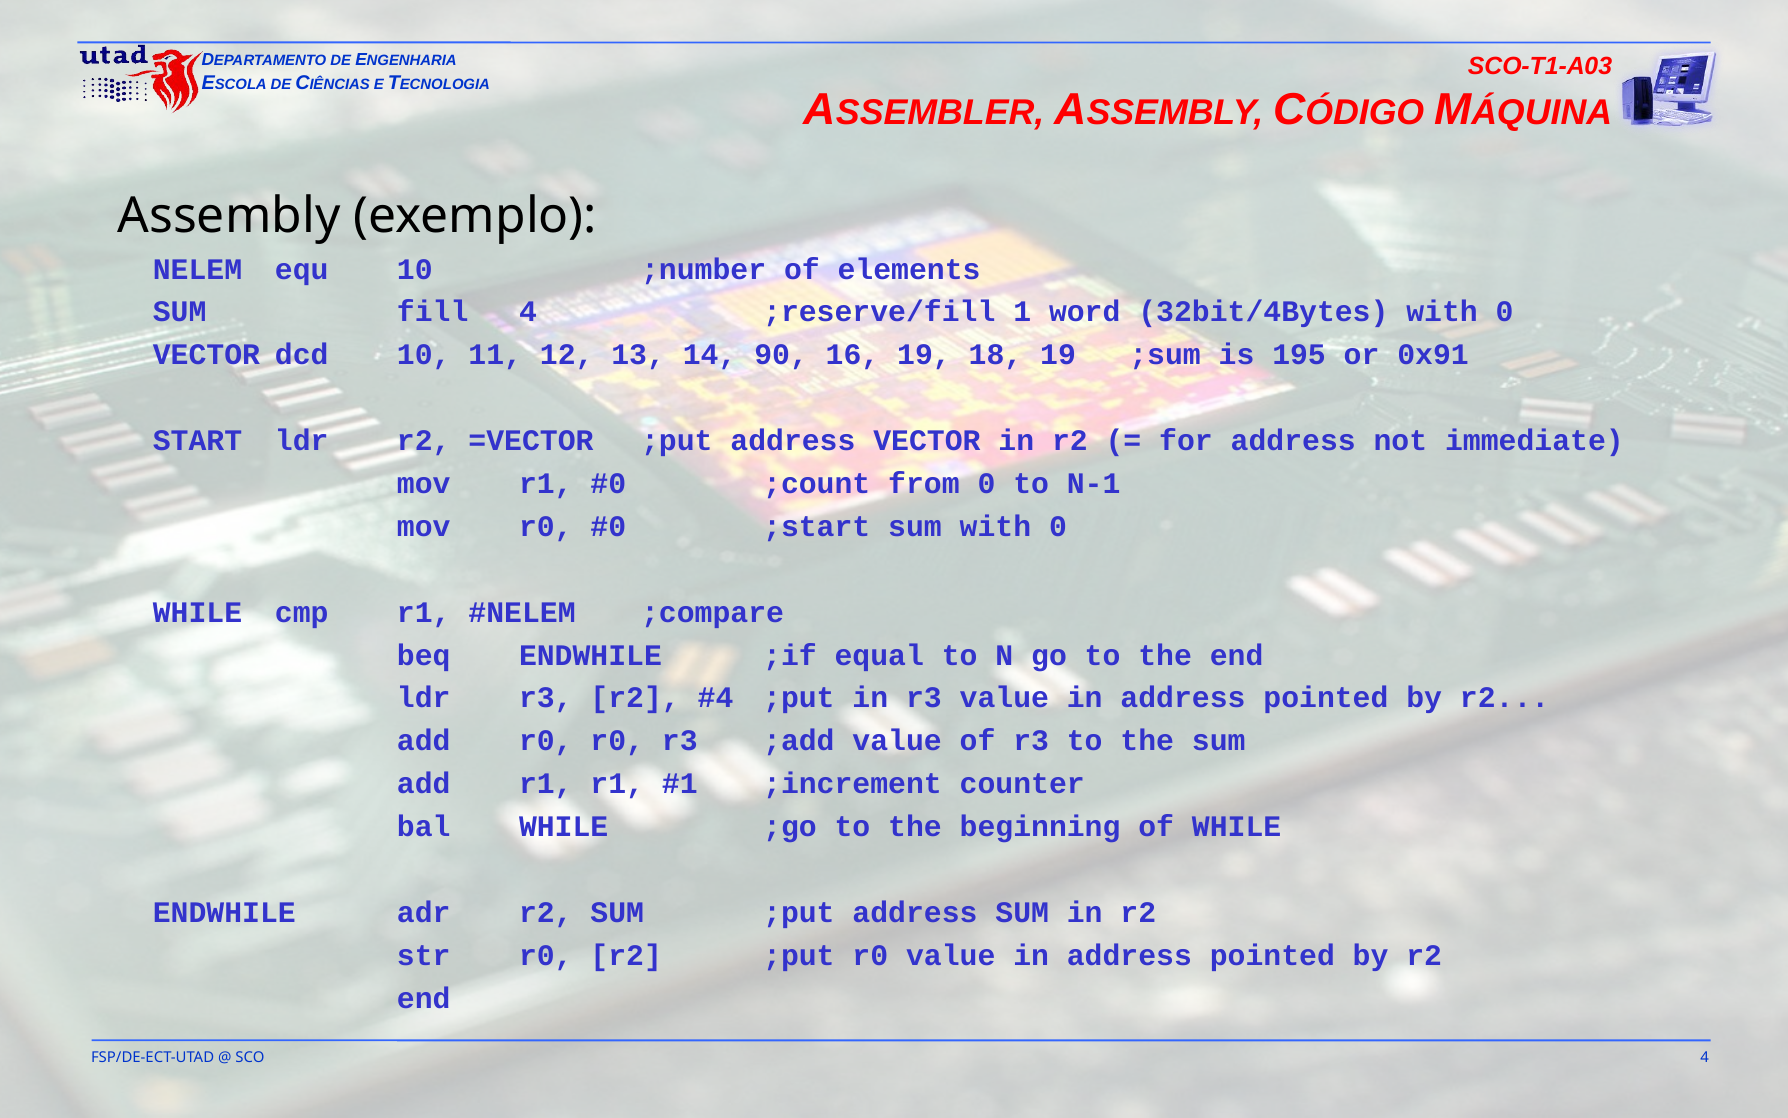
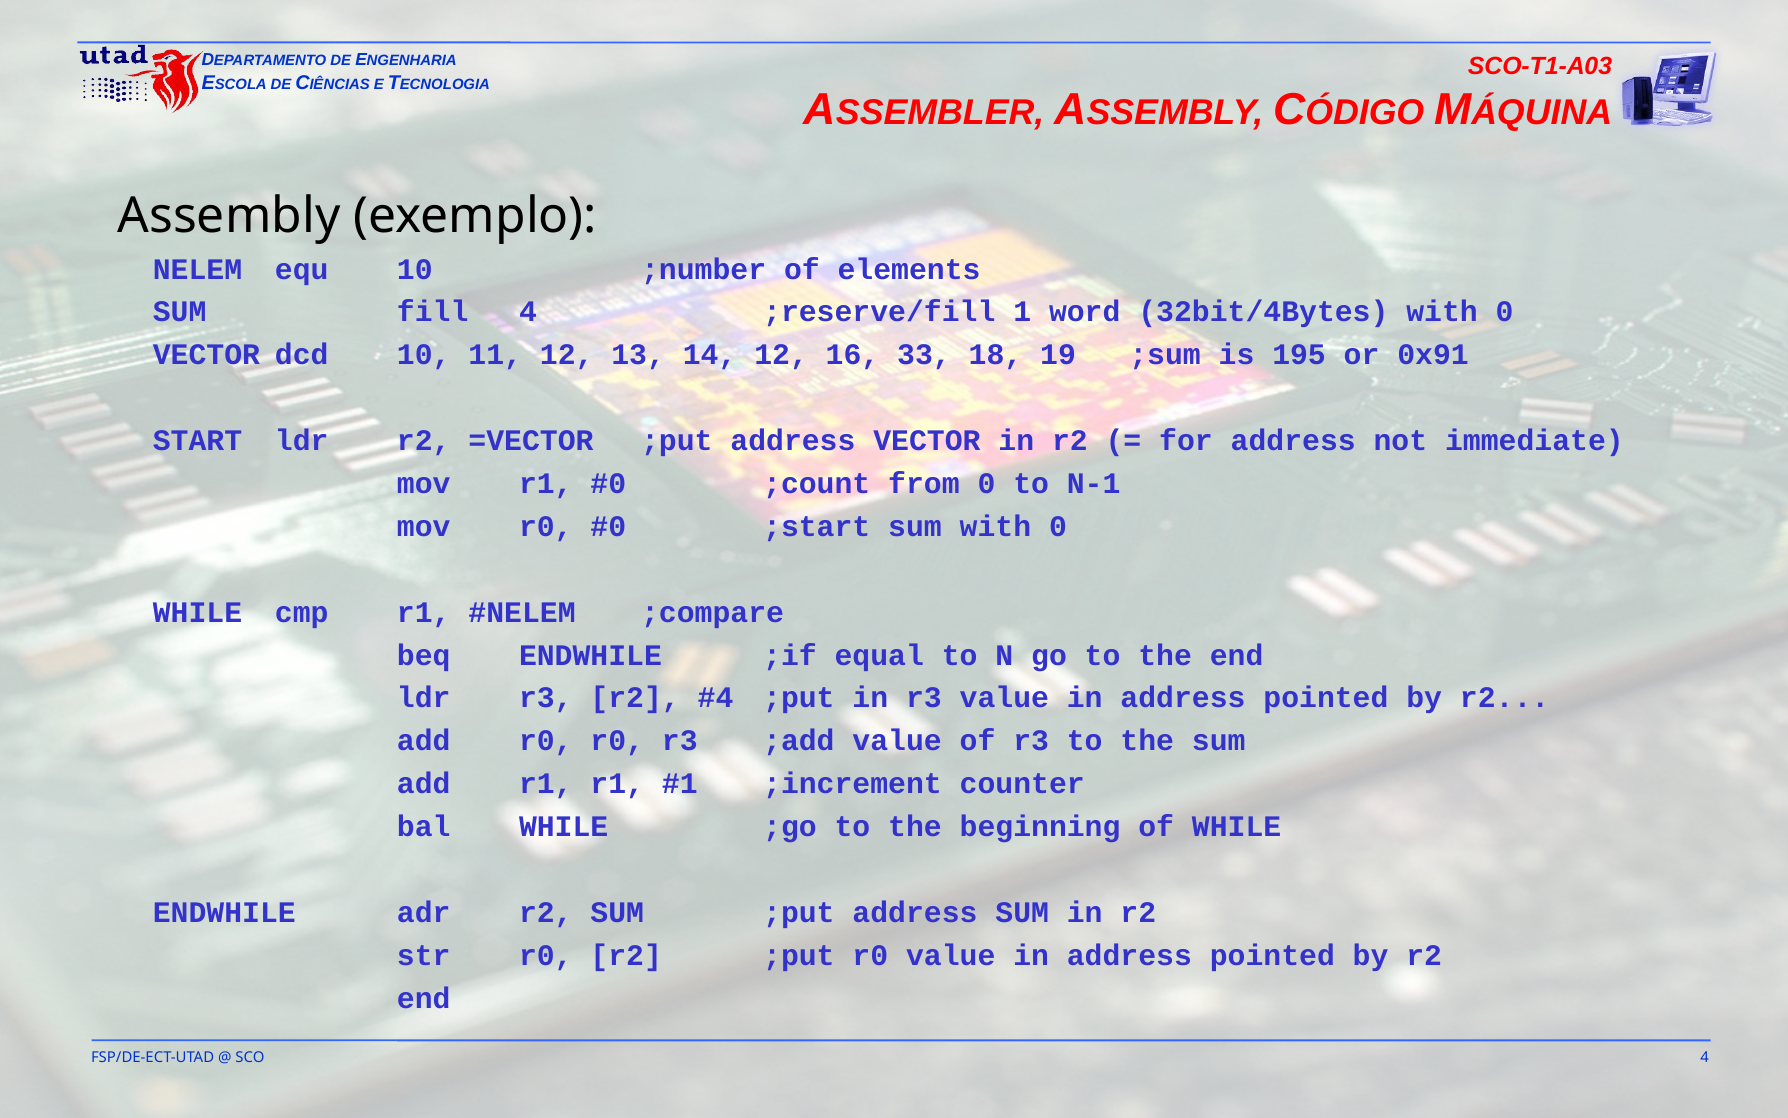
14 90: 90 -> 12
16 19: 19 -> 33
